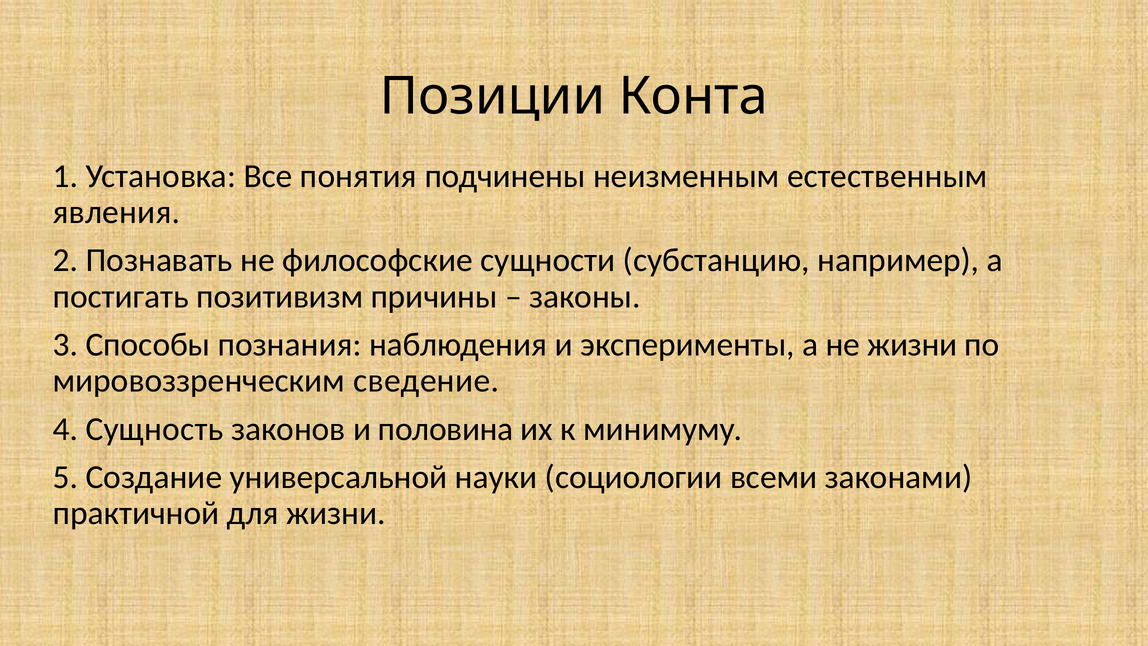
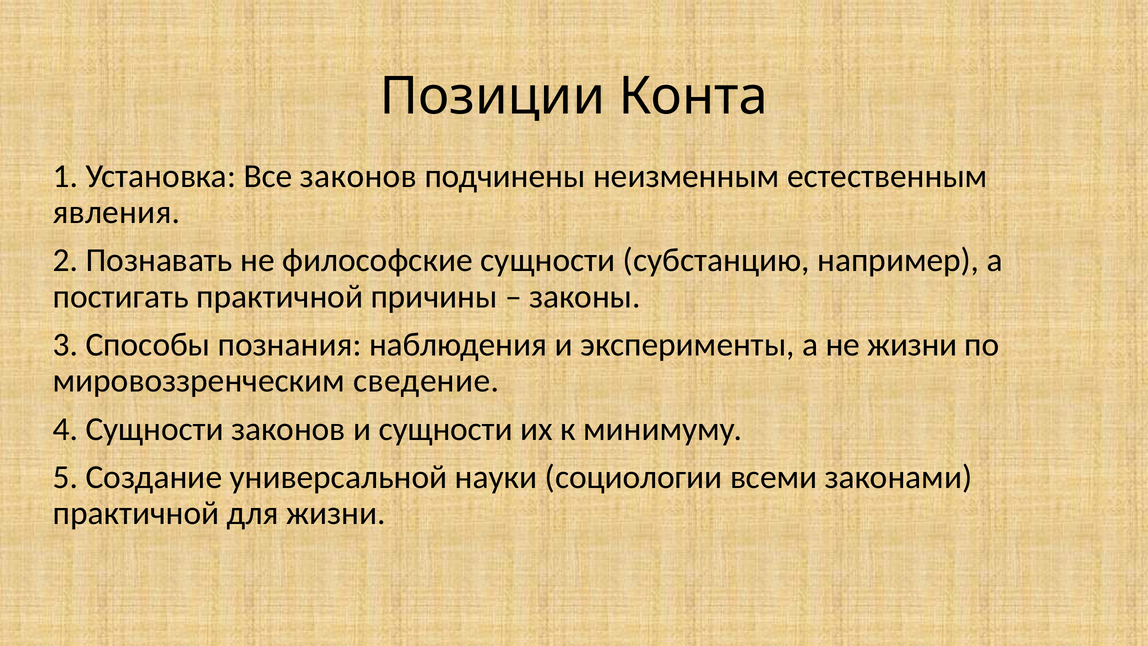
Все понятия: понятия -> законов
постигать позитивизм: позитивизм -> практичной
4 Сущность: Сущность -> Сущности
и половина: половина -> сущности
